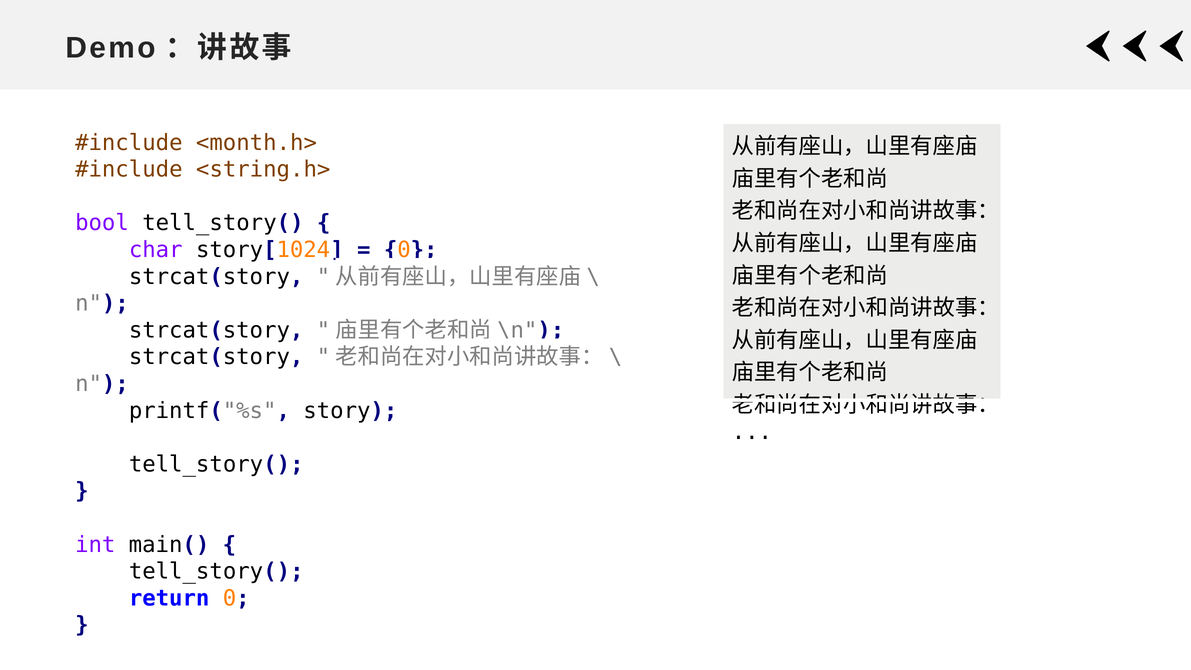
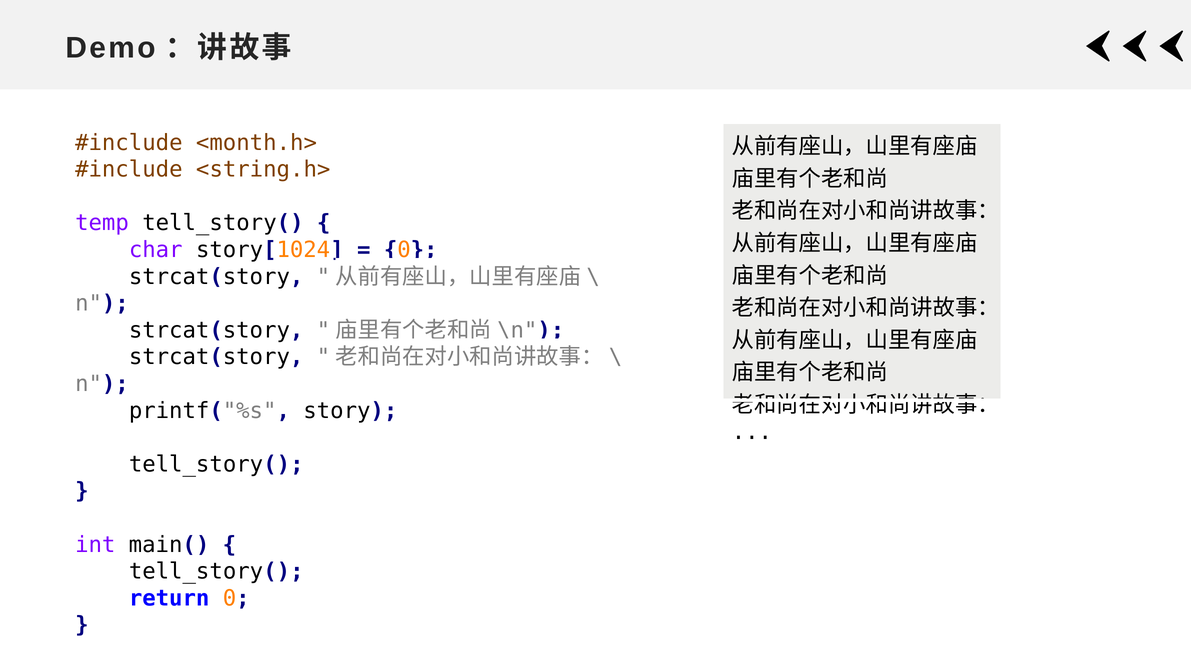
bool: bool -> temp
